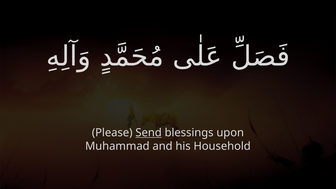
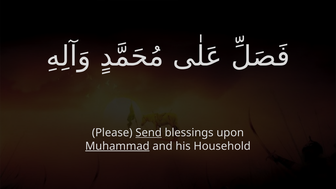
Muhammad underline: none -> present
